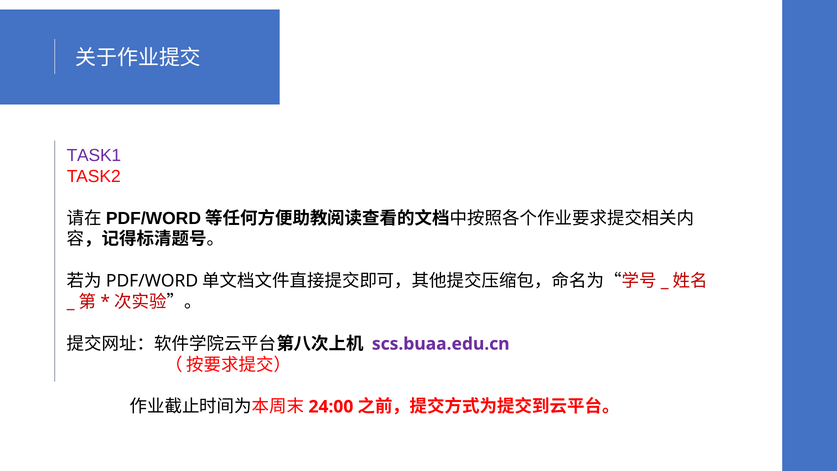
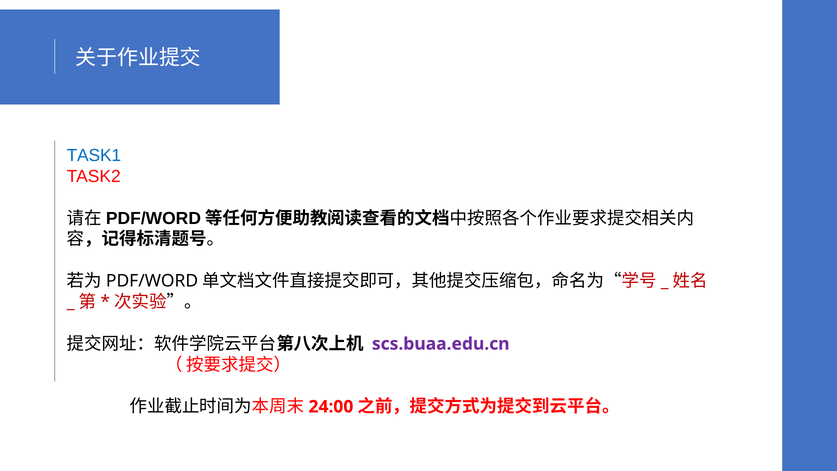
TASK1 colour: purple -> blue
